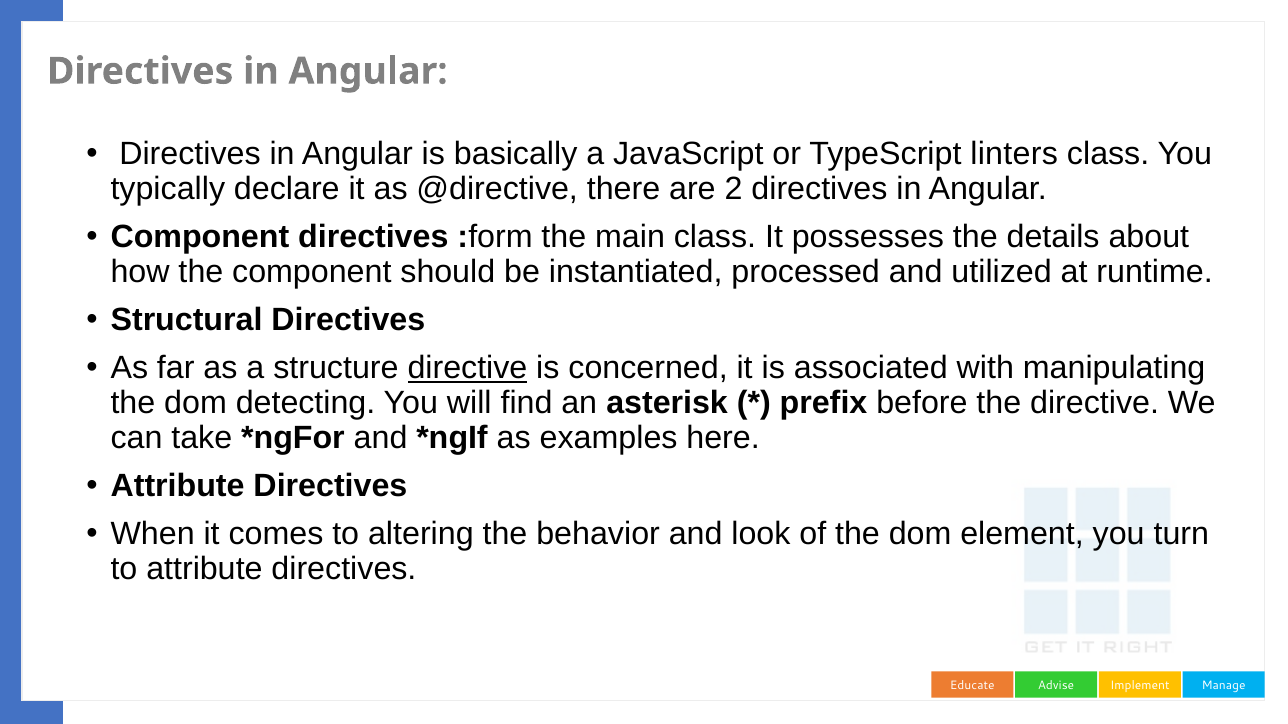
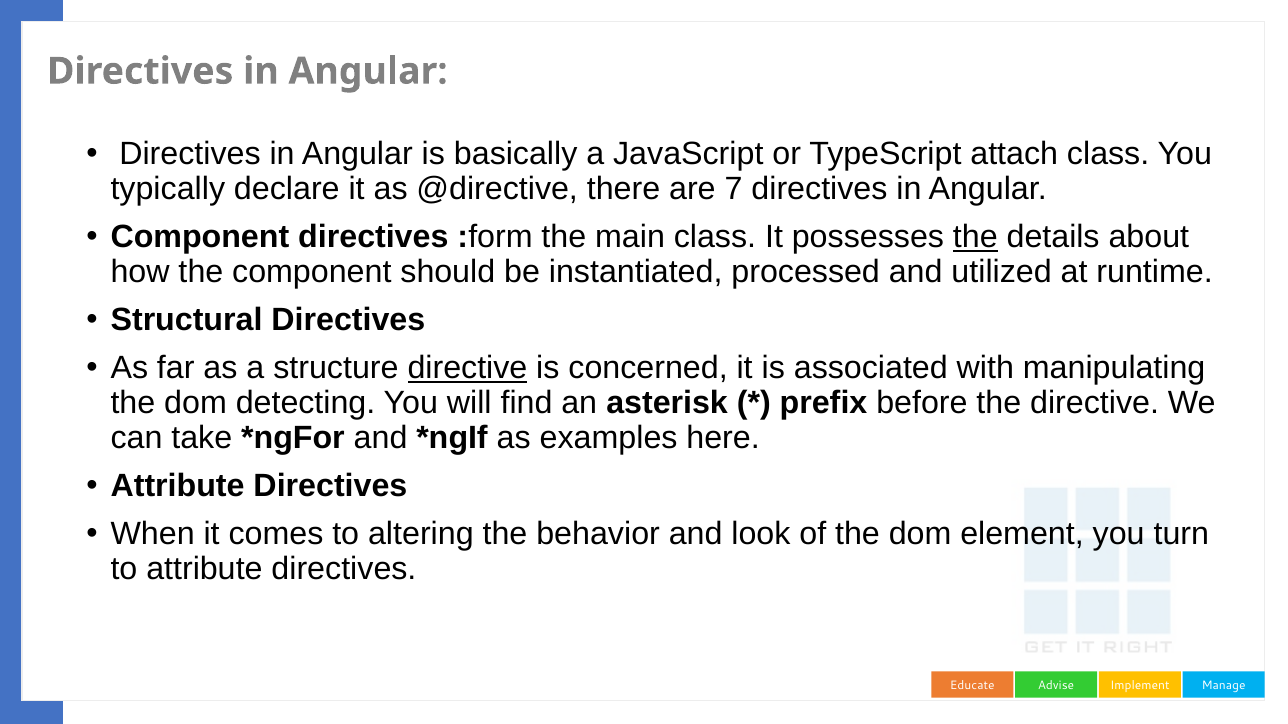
linters: linters -> attach
2: 2 -> 7
the at (975, 237) underline: none -> present
